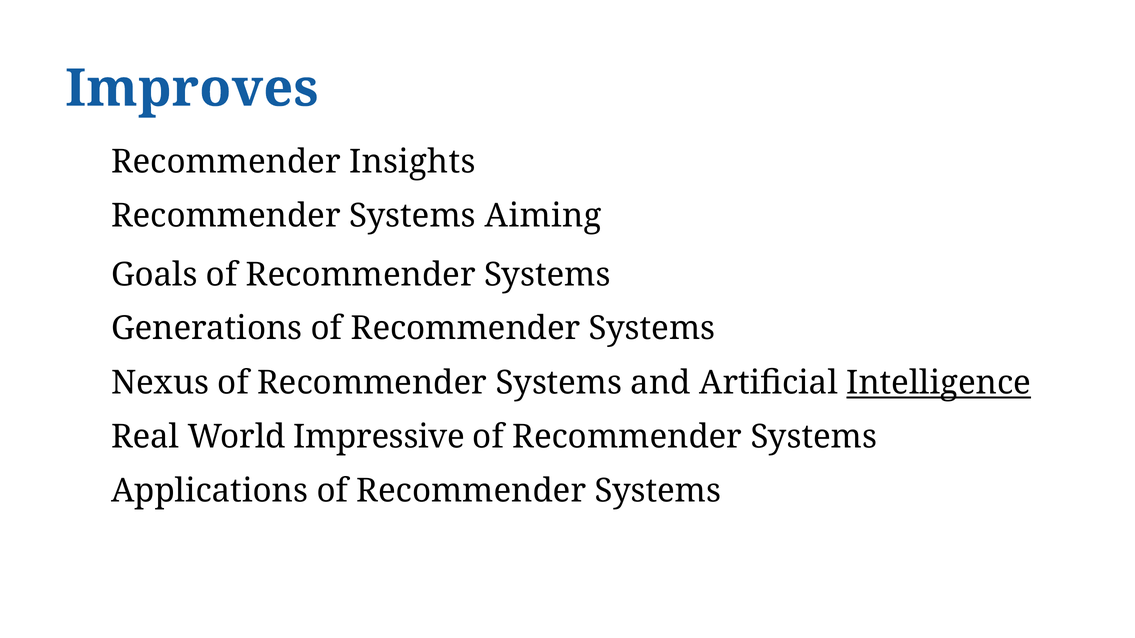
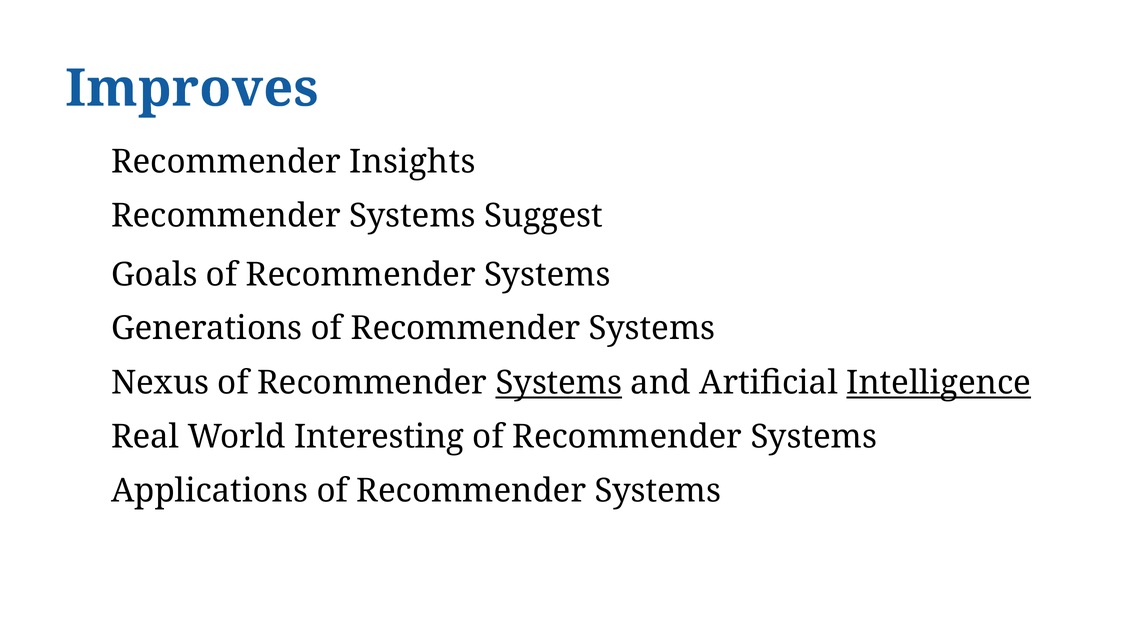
Aiming: Aiming -> Suggest
Systems at (559, 383) underline: none -> present
Impressive: Impressive -> Interesting
